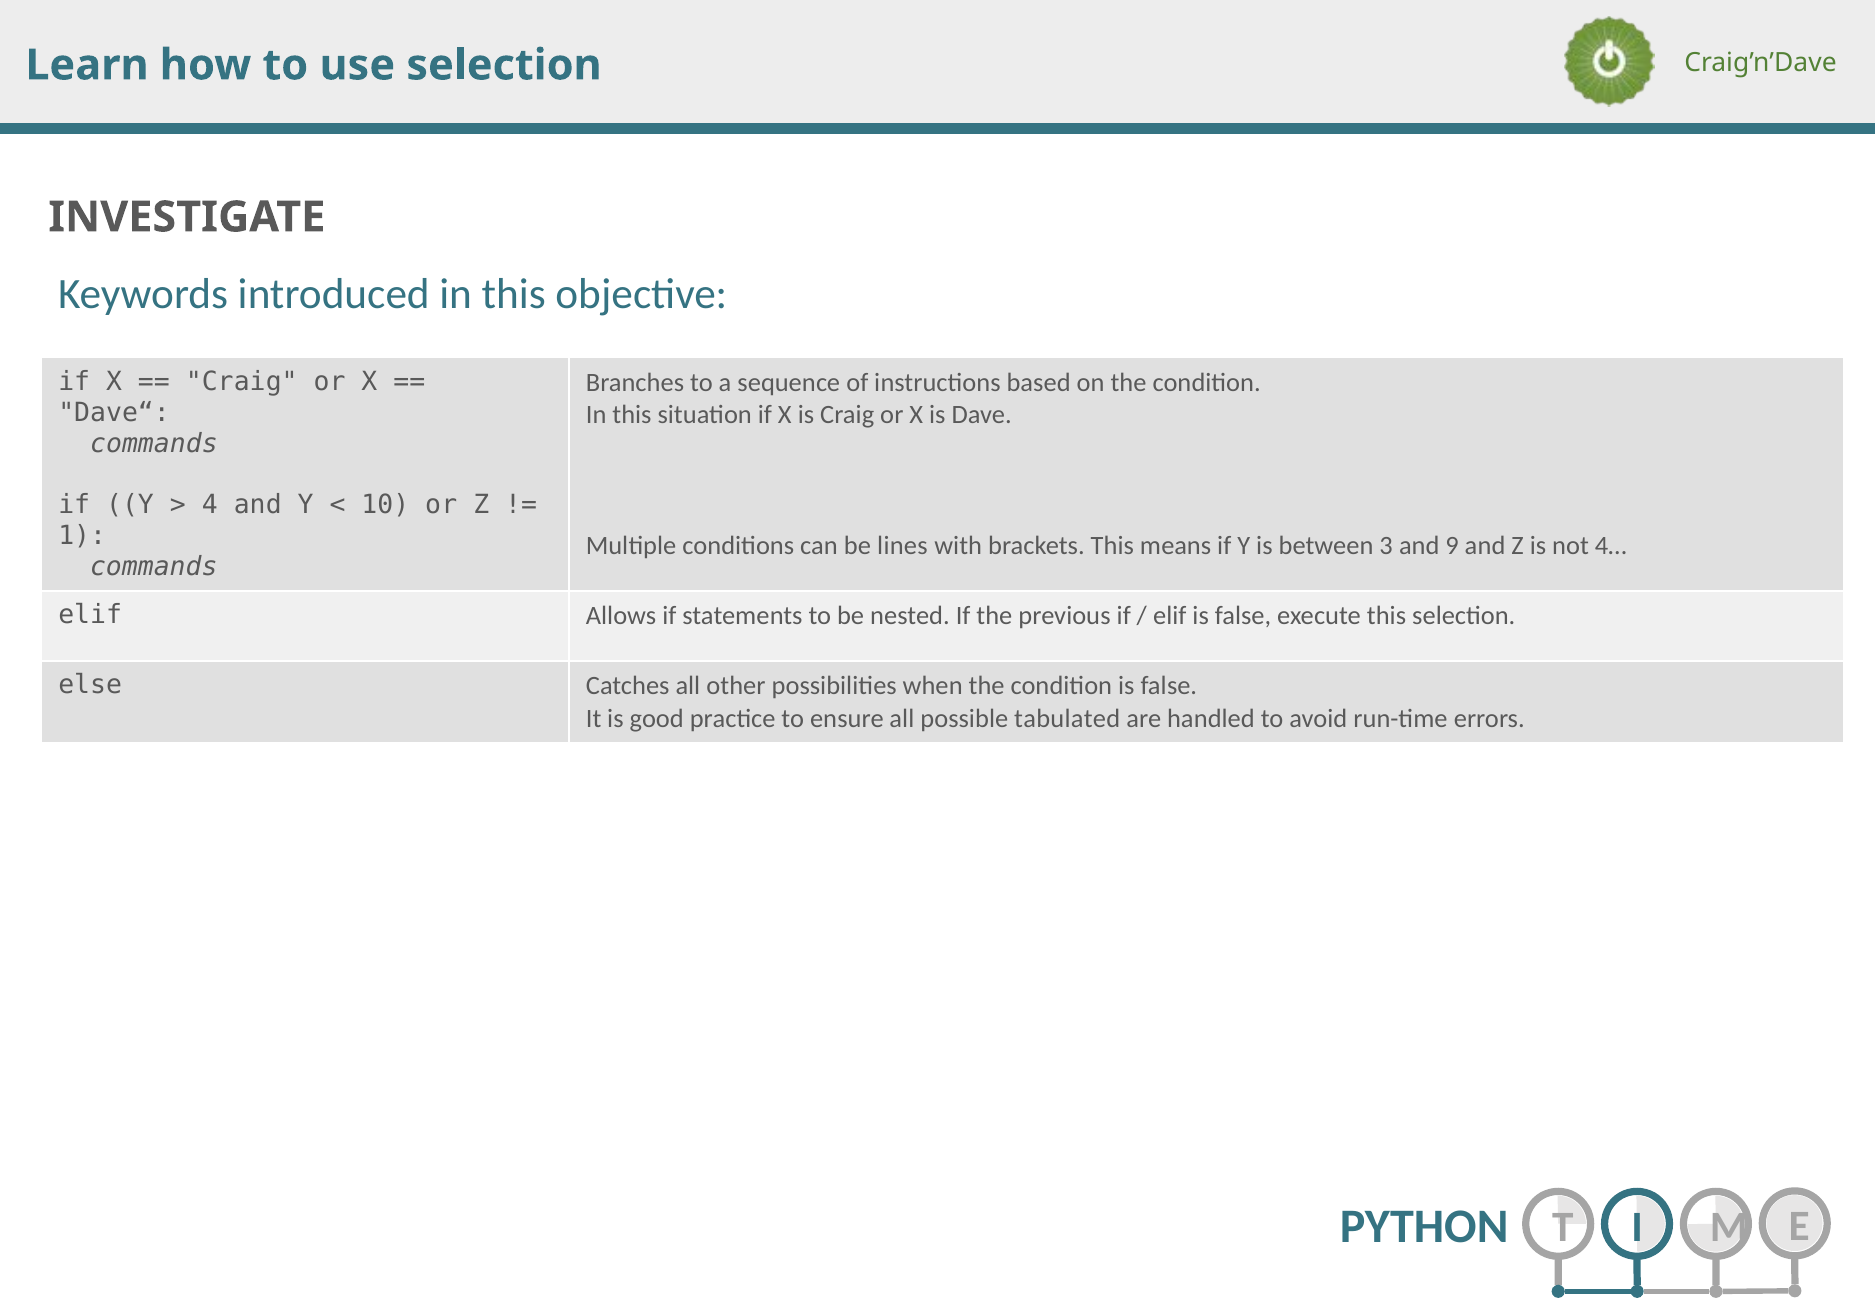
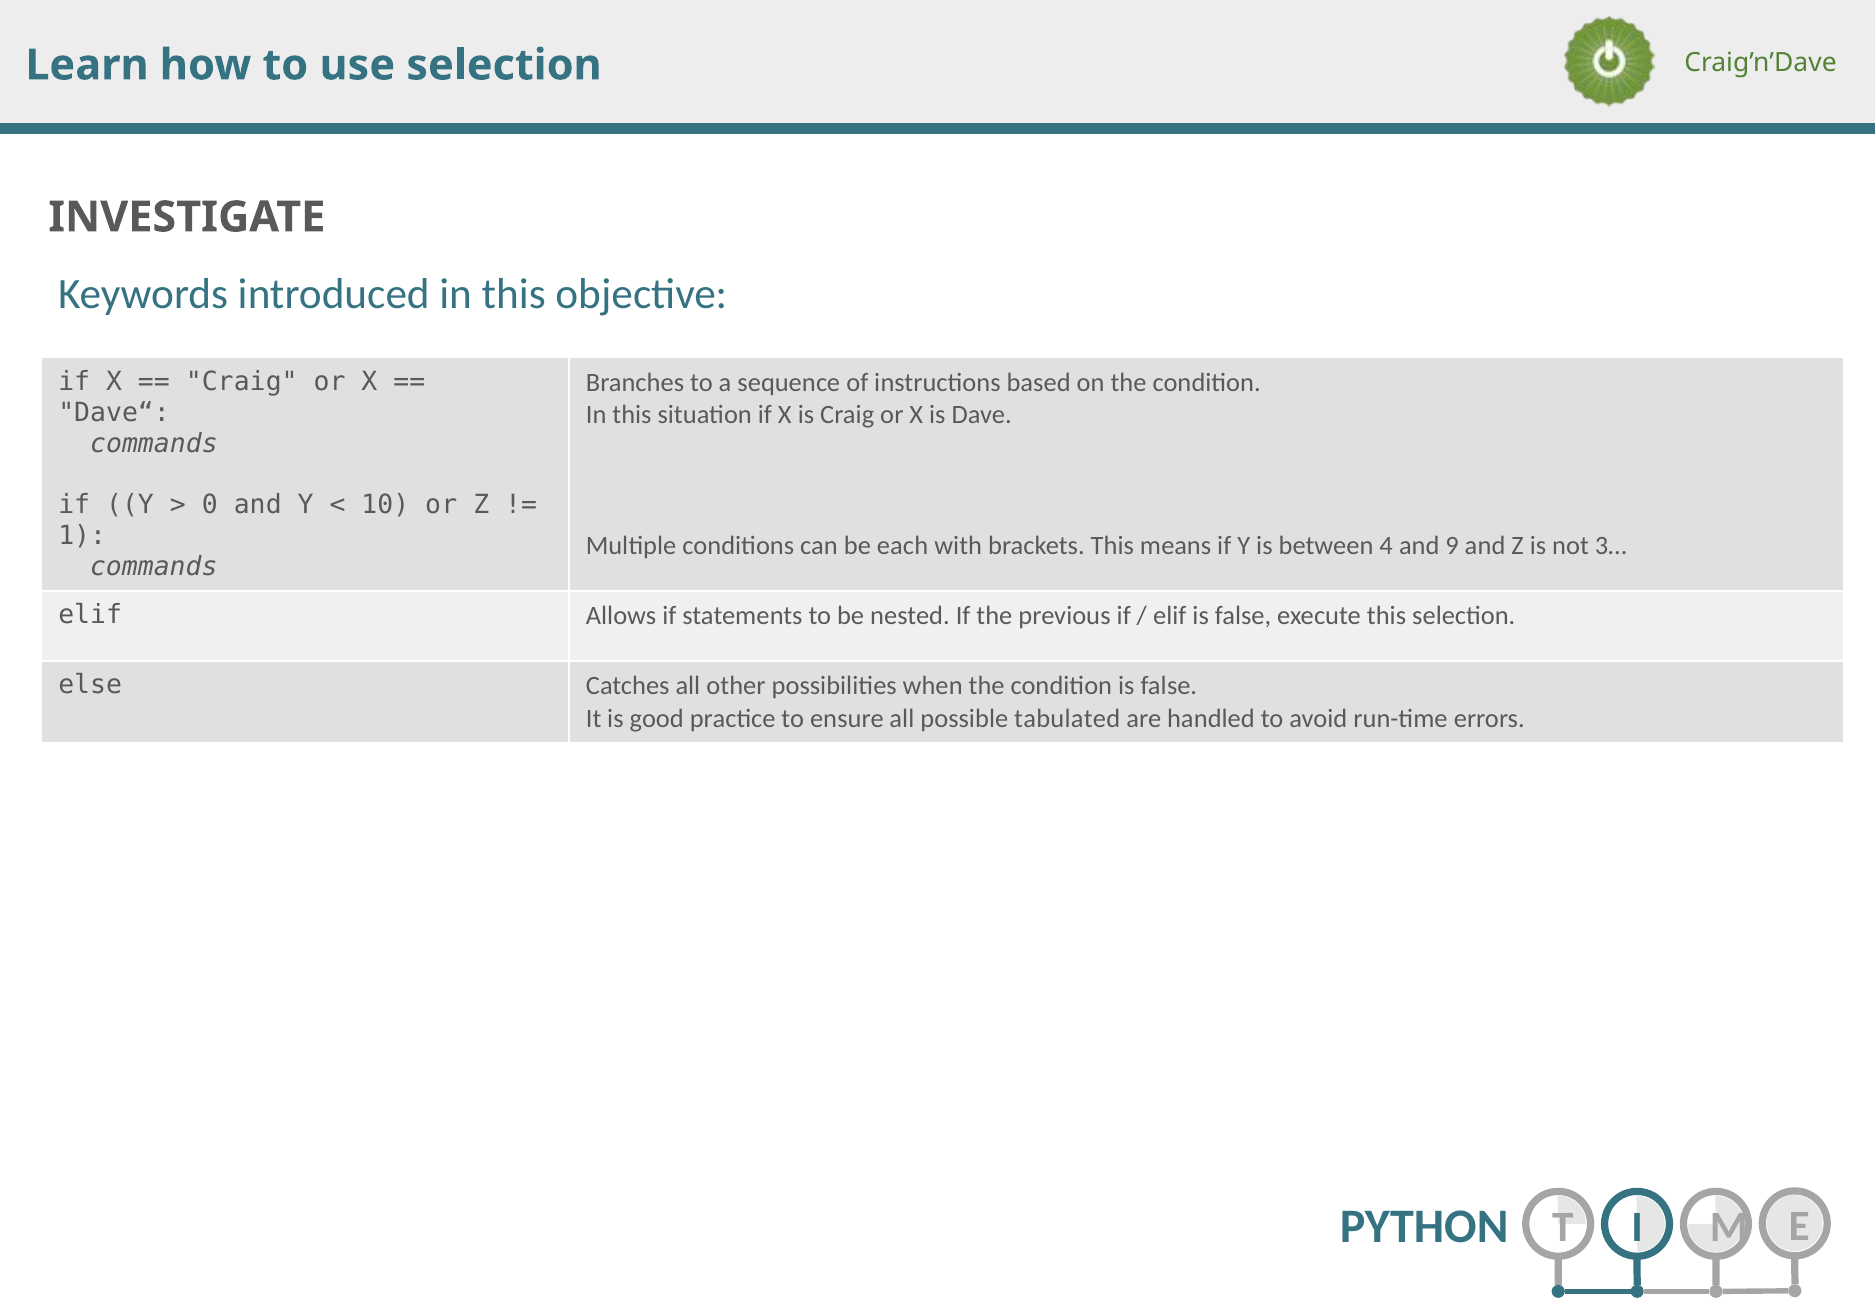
4: 4 -> 0
lines: lines -> each
3: 3 -> 4
4…: 4… -> 3…
